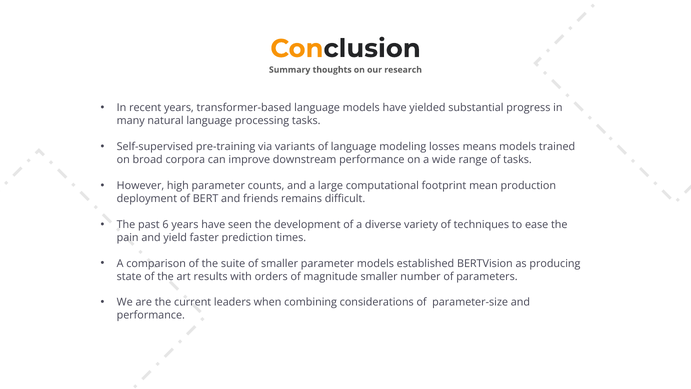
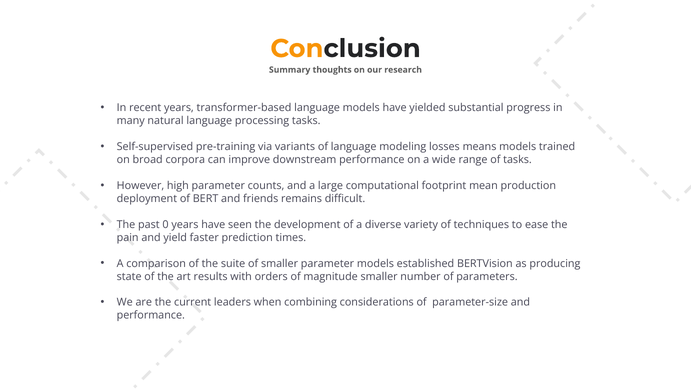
6: 6 -> 0
